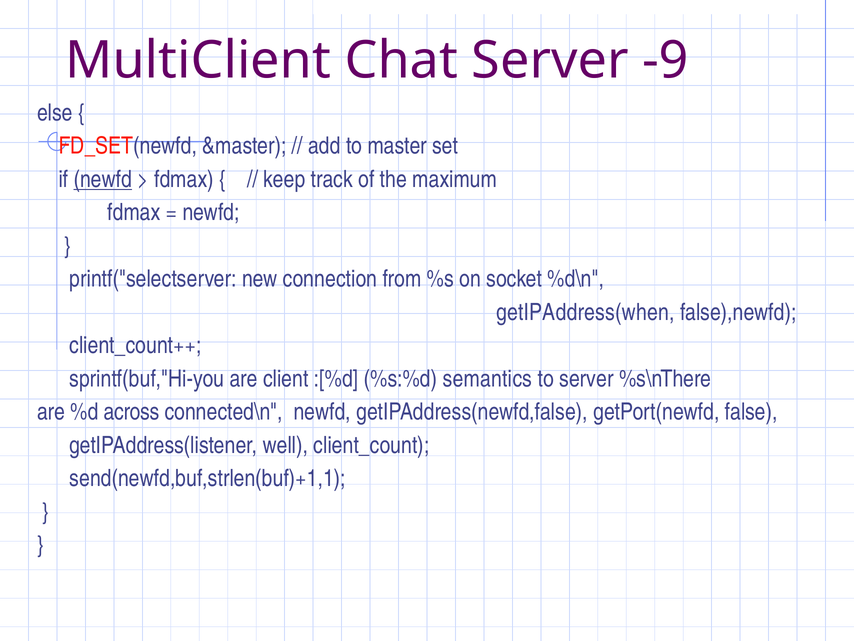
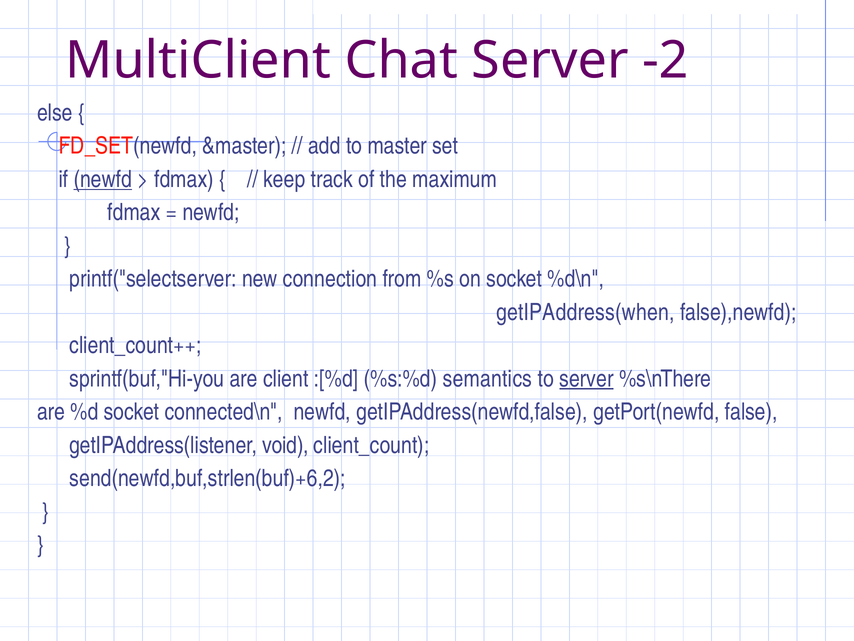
-9: -9 -> -2
server at (586, 378) underline: none -> present
%d across: across -> socket
well: well -> void
send(newfd,buf,strlen(buf)+1,1: send(newfd,buf,strlen(buf)+1,1 -> send(newfd,buf,strlen(buf)+6,2
